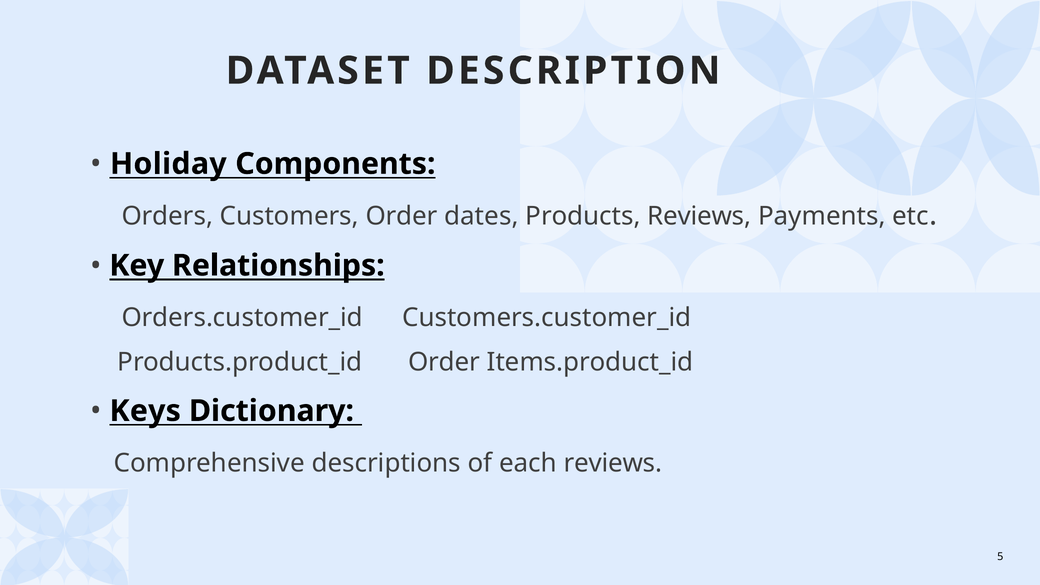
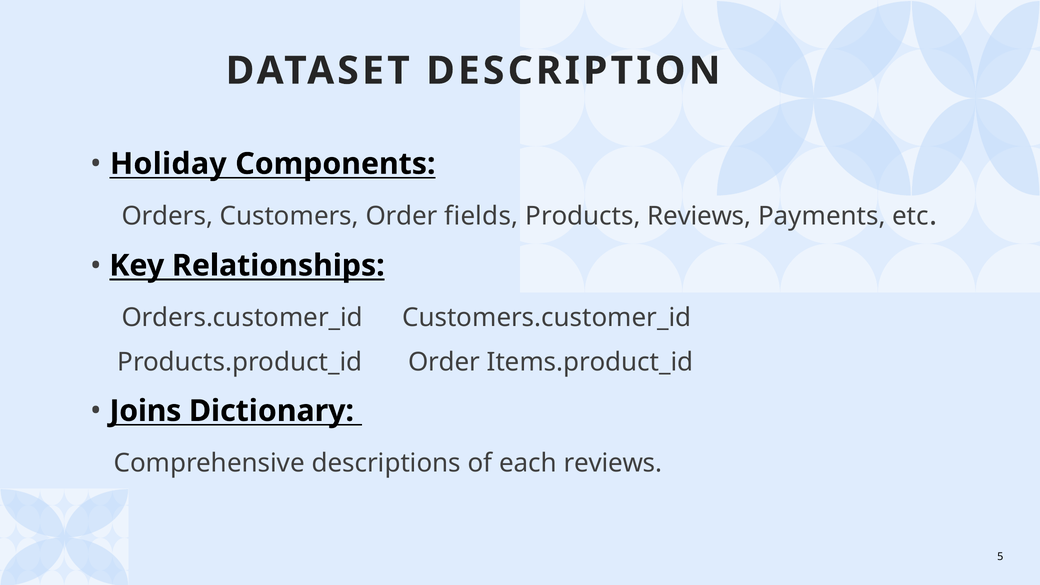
dates: dates -> fields
Keys: Keys -> Joins
